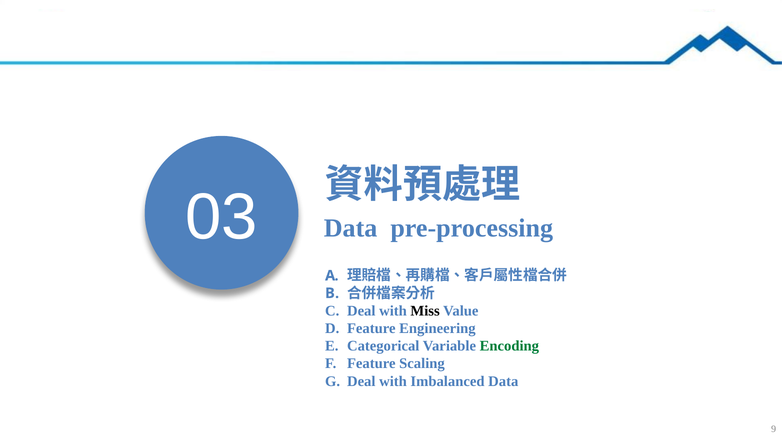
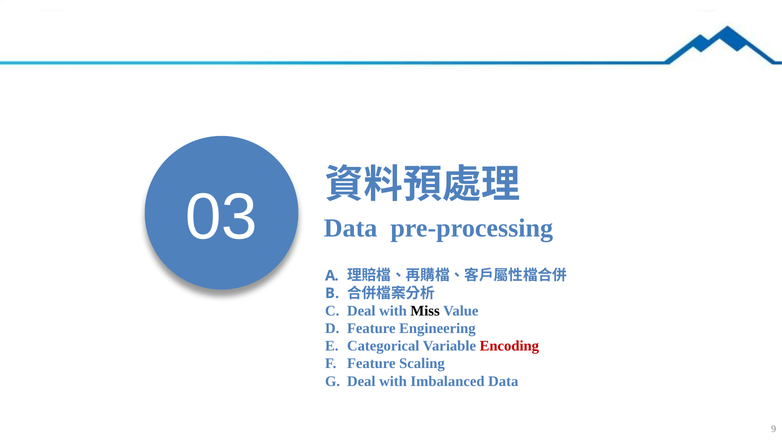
Encoding colour: green -> red
